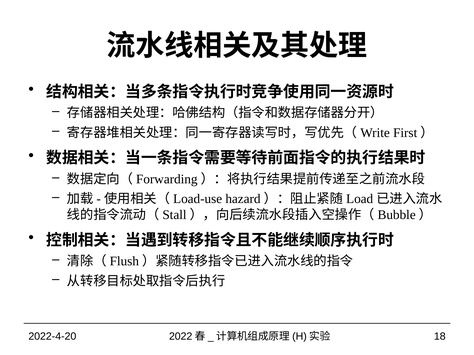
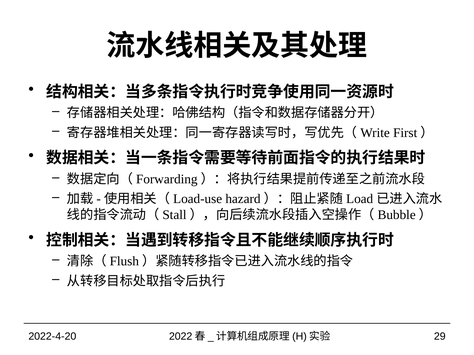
18: 18 -> 29
